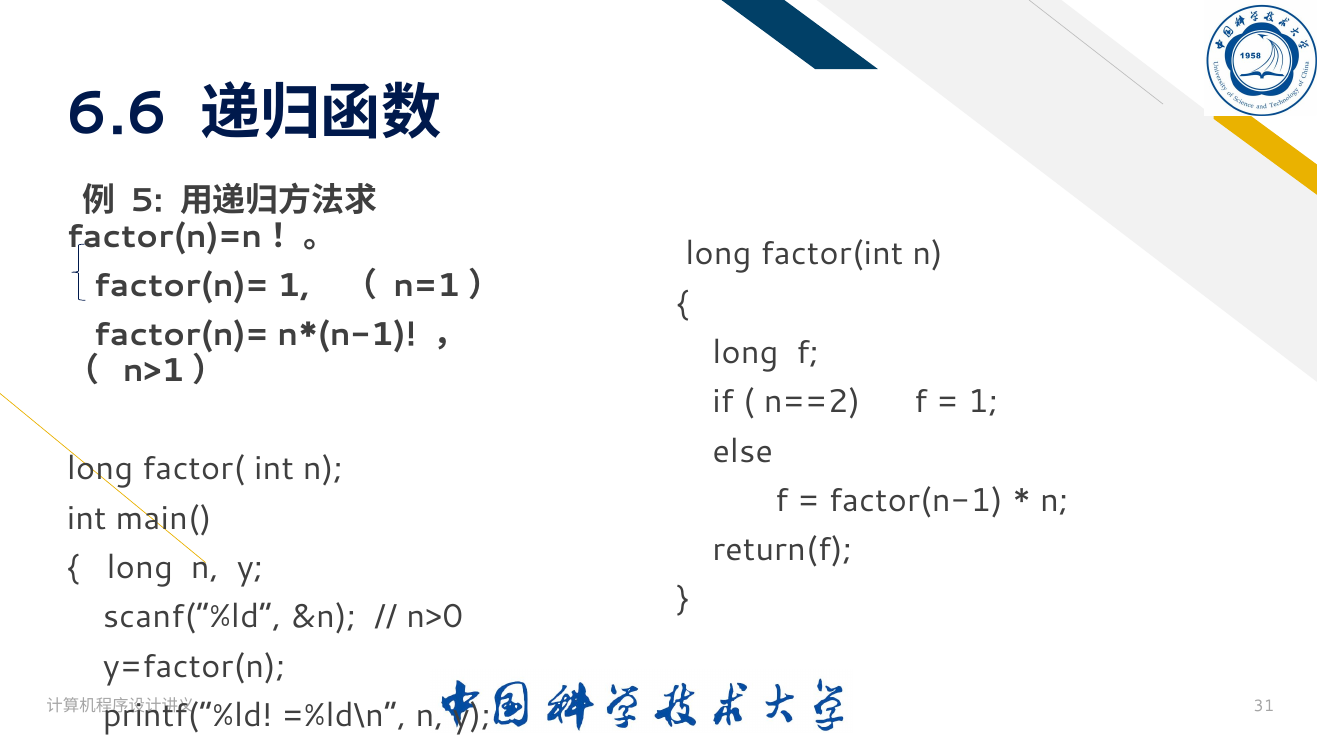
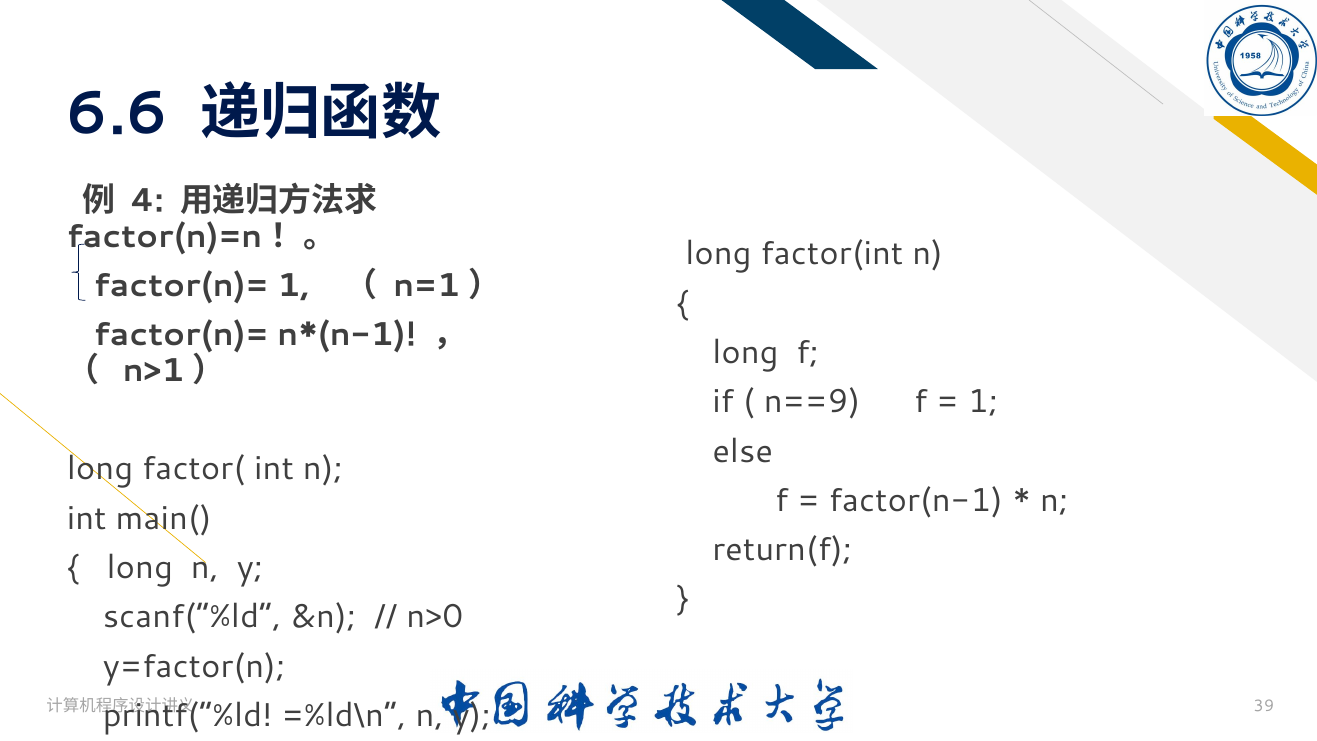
5: 5 -> 4
n==2: n==2 -> n==9
31: 31 -> 39
